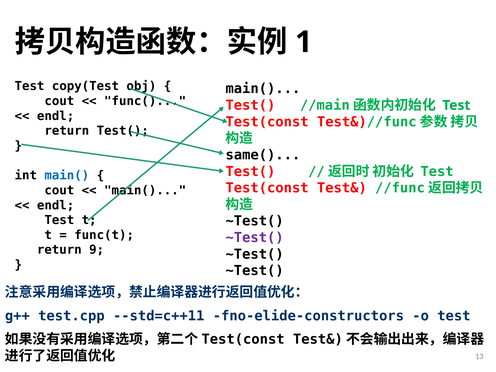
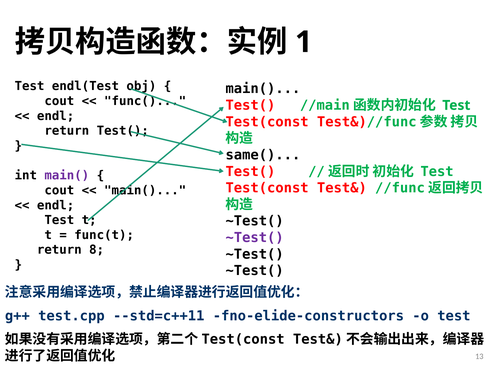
copy(Test: copy(Test -> endl(Test
main( at (67, 176) colour: blue -> purple
9: 9 -> 8
